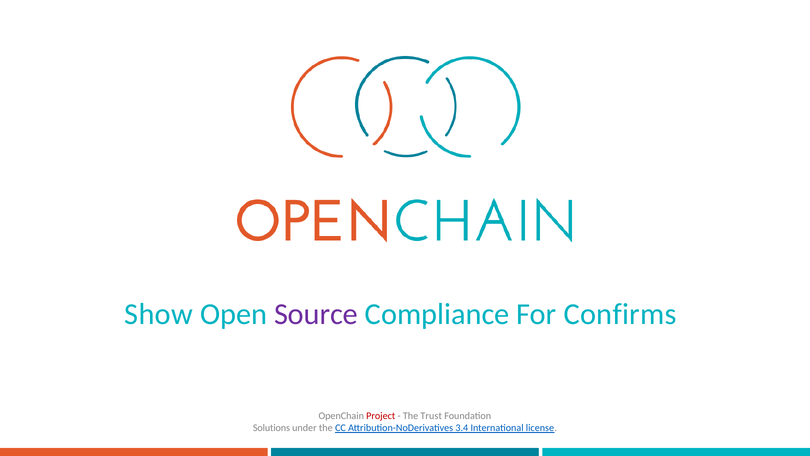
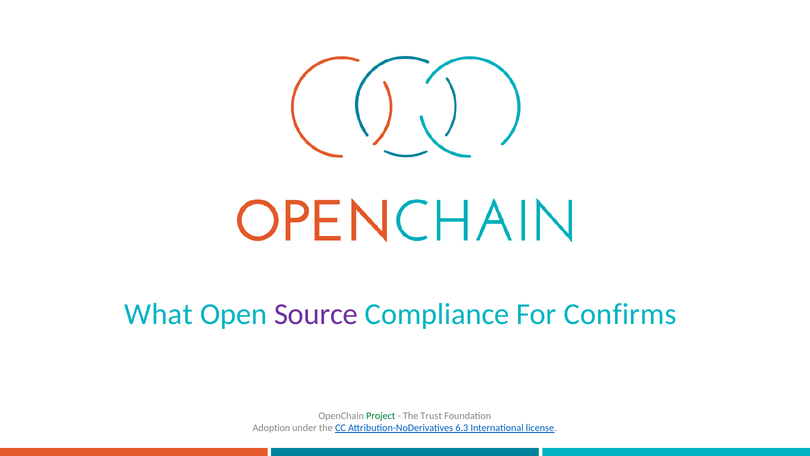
Show: Show -> What
Project colour: red -> green
Solutions: Solutions -> Adoption
3.4: 3.4 -> 6.3
